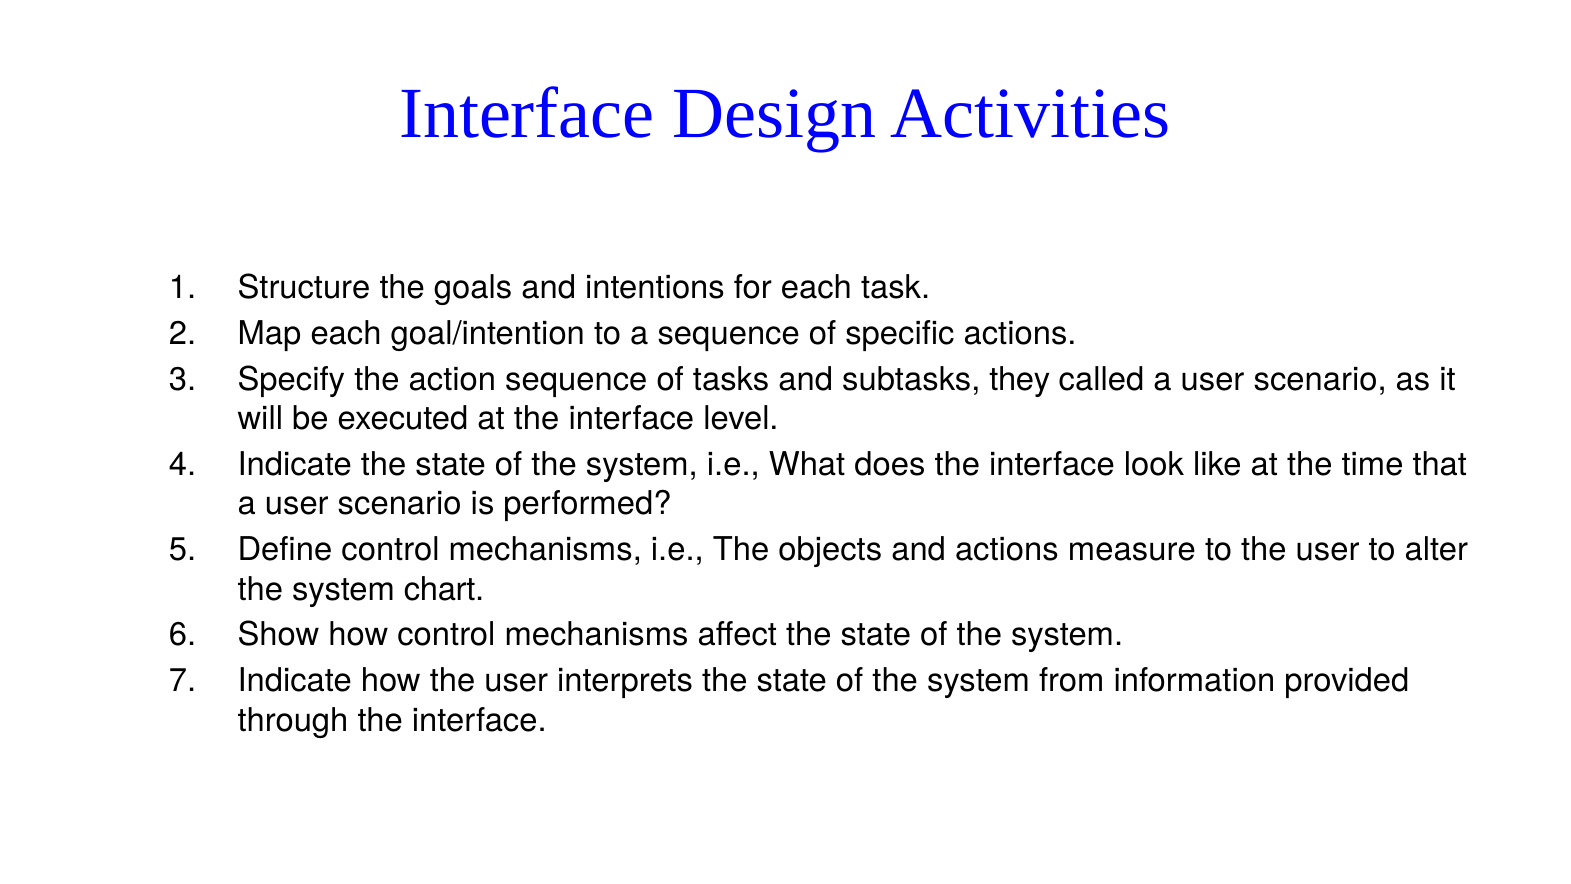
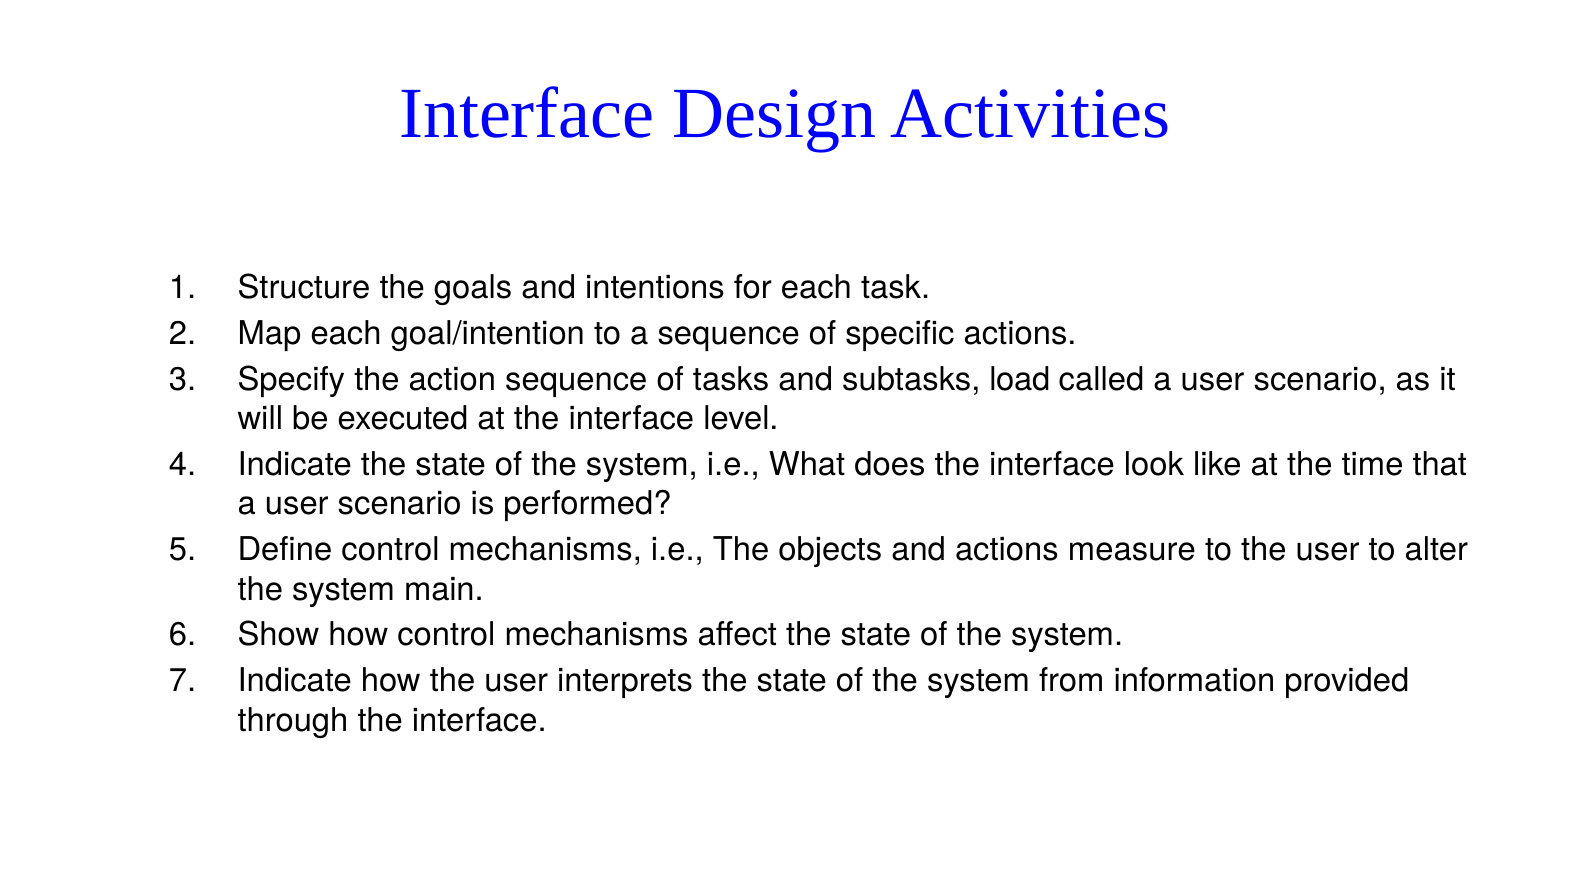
they: they -> load
chart: chart -> main
